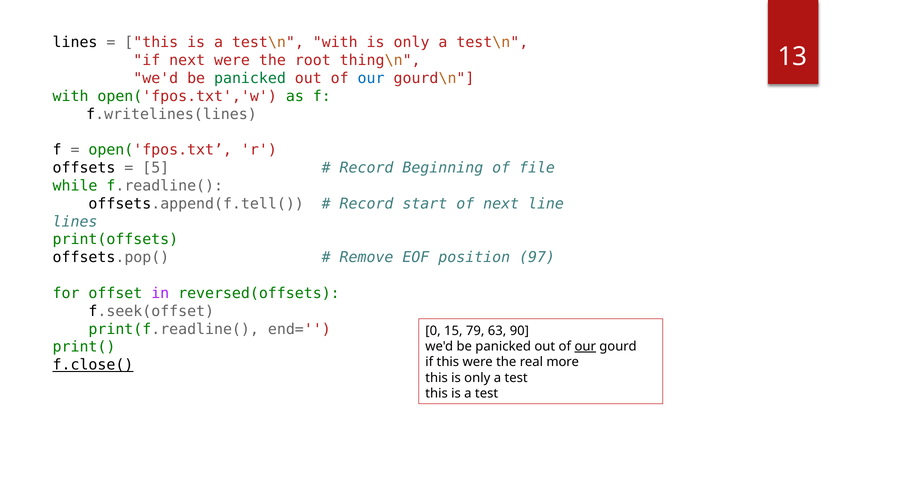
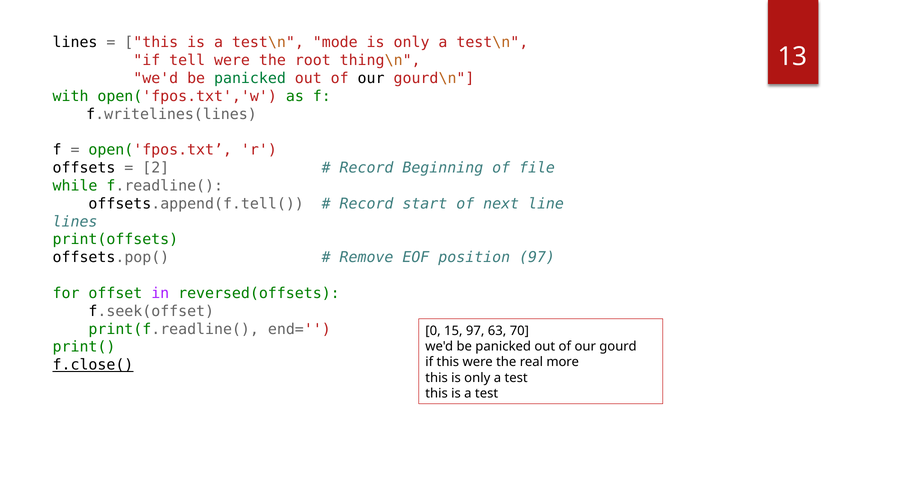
test\n with: with -> mode
if next: next -> tell
our at (371, 78) colour: blue -> black
5: 5 -> 2
15 79: 79 -> 97
90: 90 -> 70
our at (585, 347) underline: present -> none
